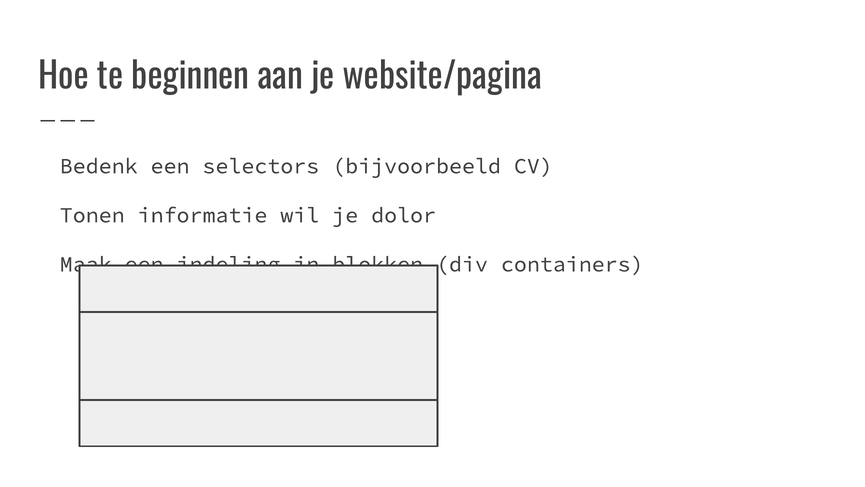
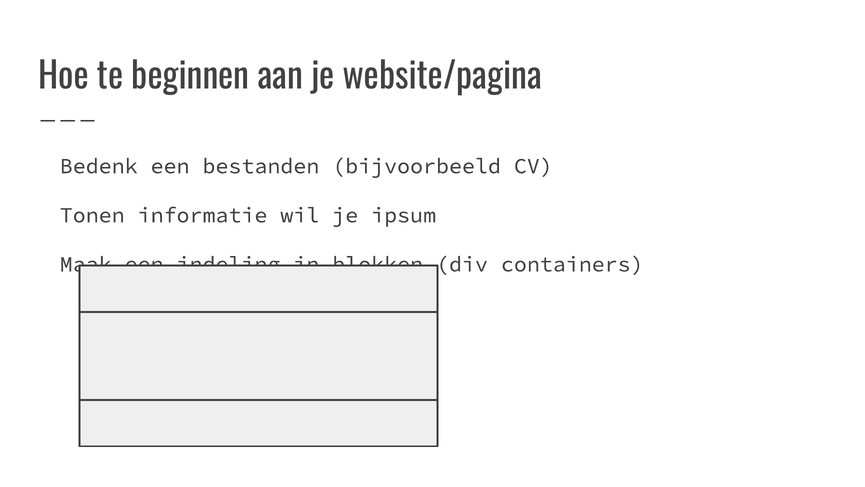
selectors: selectors -> bestanden
dolor: dolor -> ipsum
